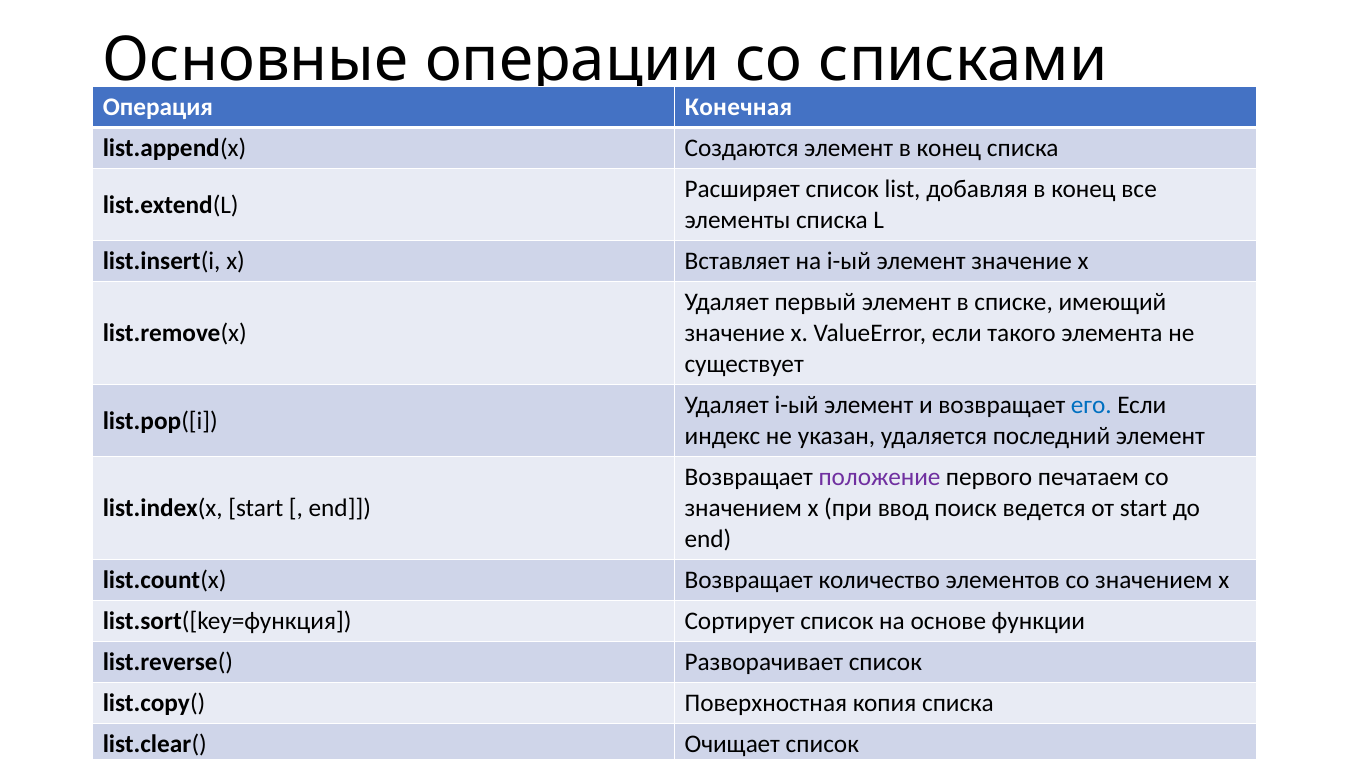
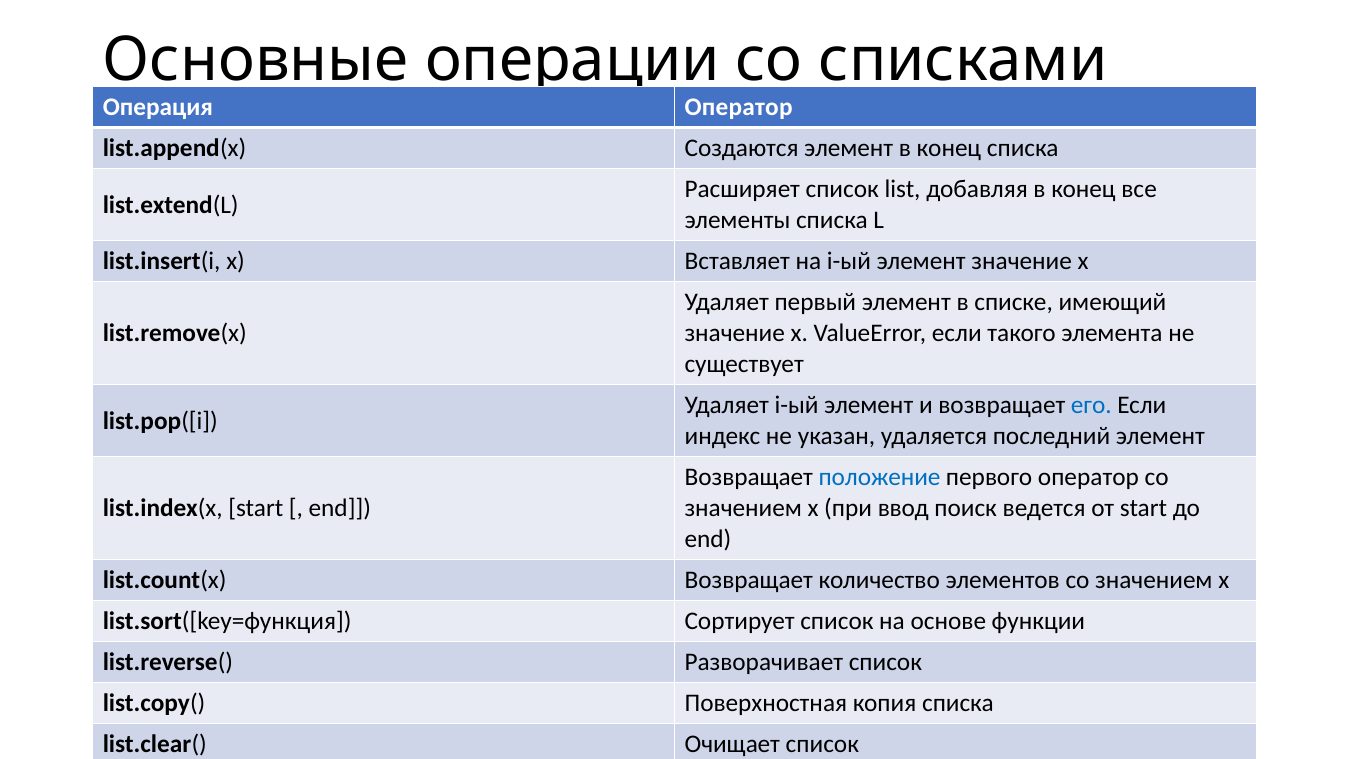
Операция Конечная: Конечная -> Оператор
положение colour: purple -> blue
первого печатаем: печатаем -> оператор
